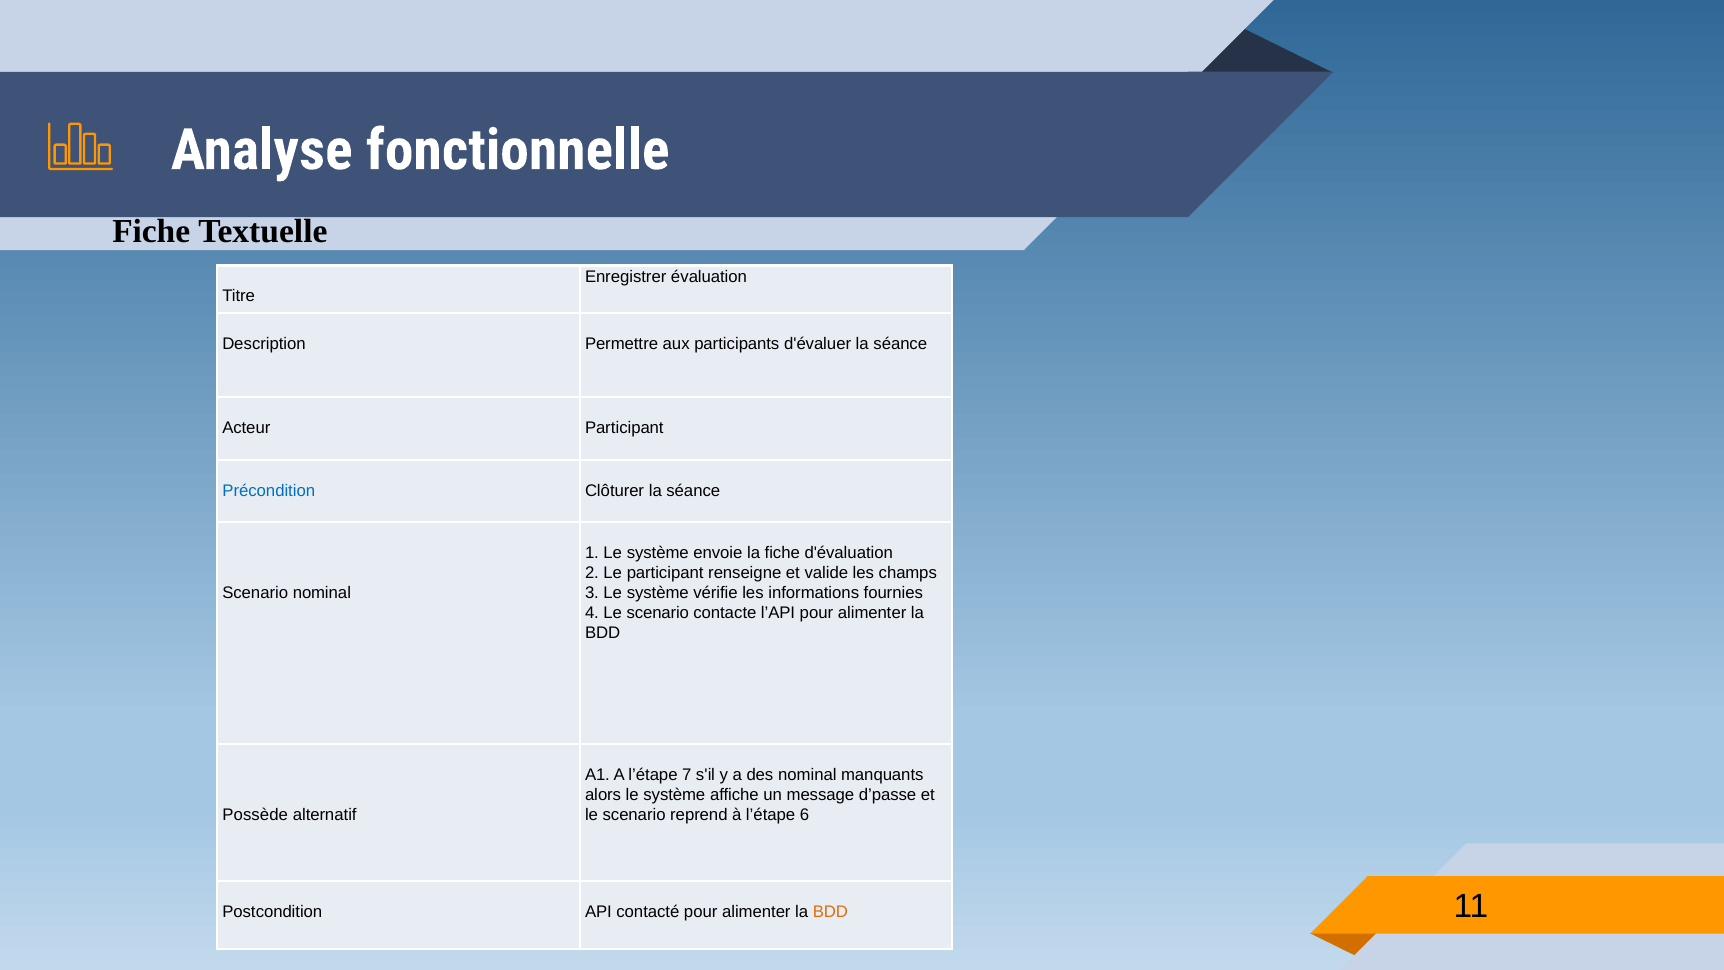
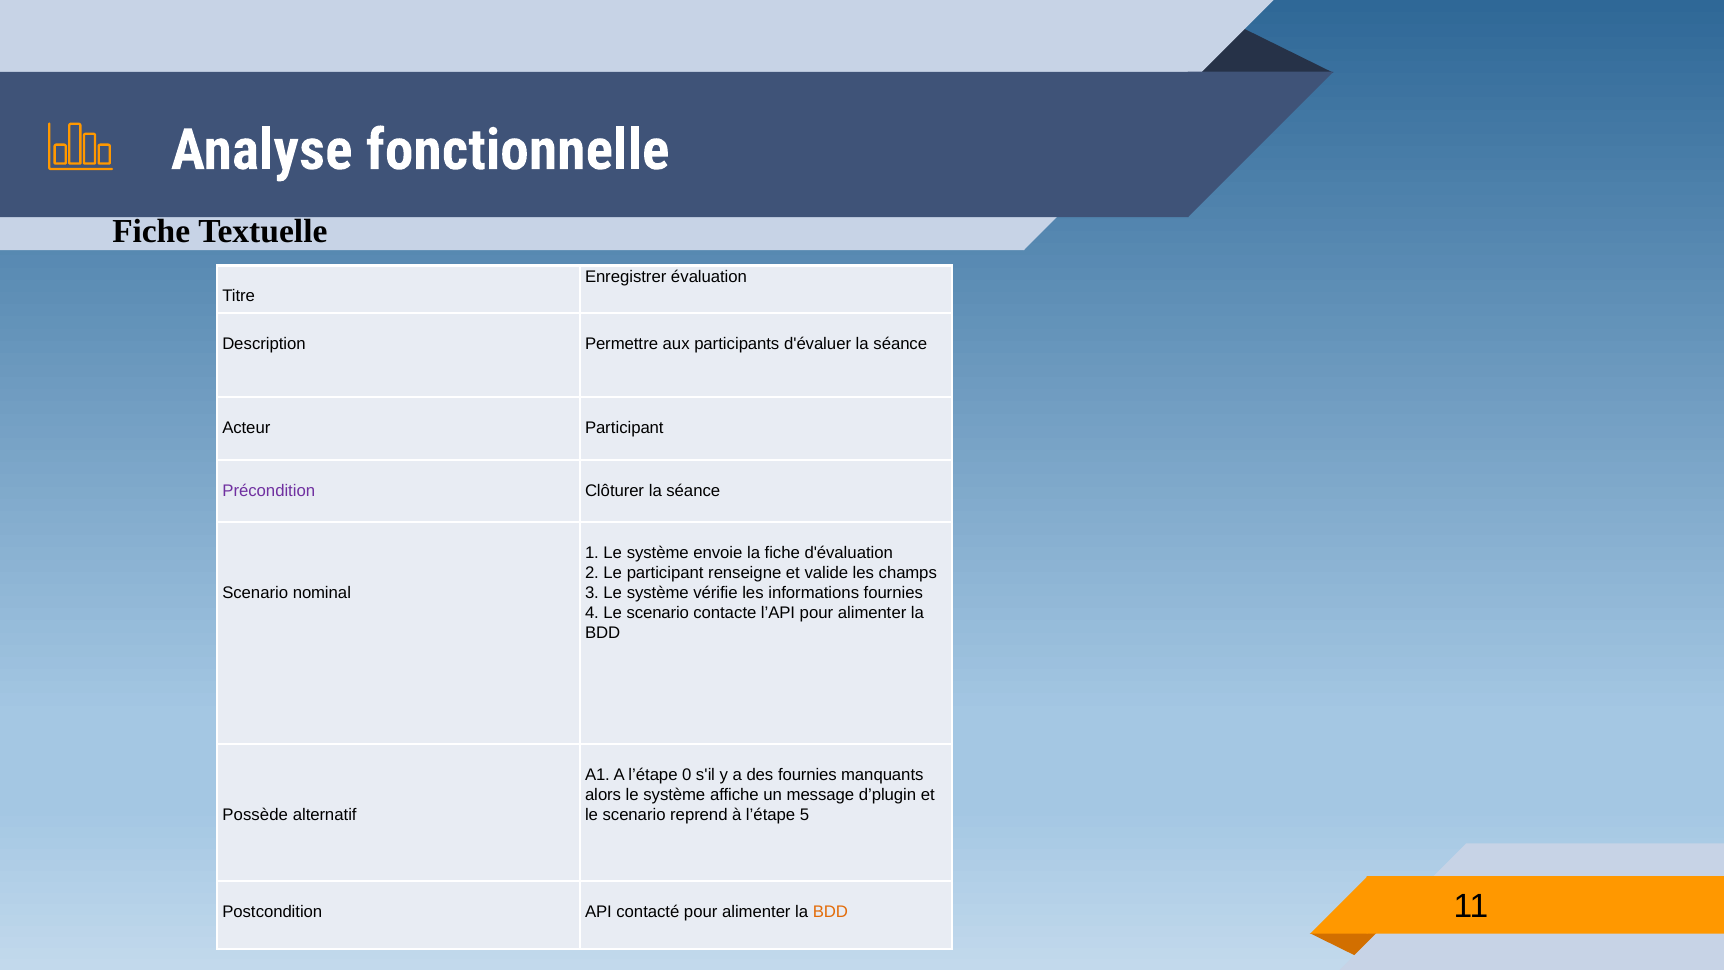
Précondition colour: blue -> purple
7: 7 -> 0
des nominal: nominal -> fournies
d’passe: d’passe -> d’plugin
6: 6 -> 5
